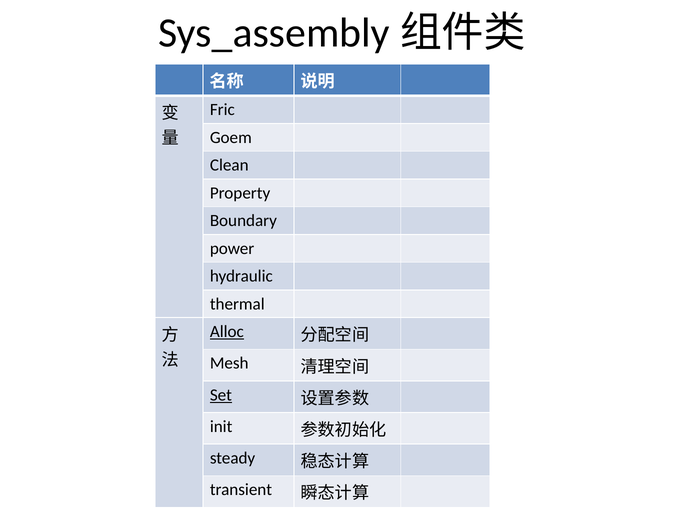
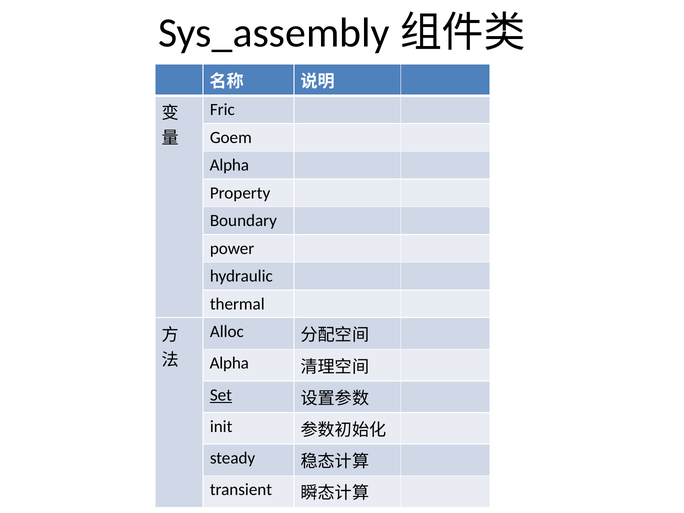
Clean at (229, 165): Clean -> Alpha
Alloc underline: present -> none
Mesh at (229, 363): Mesh -> Alpha
